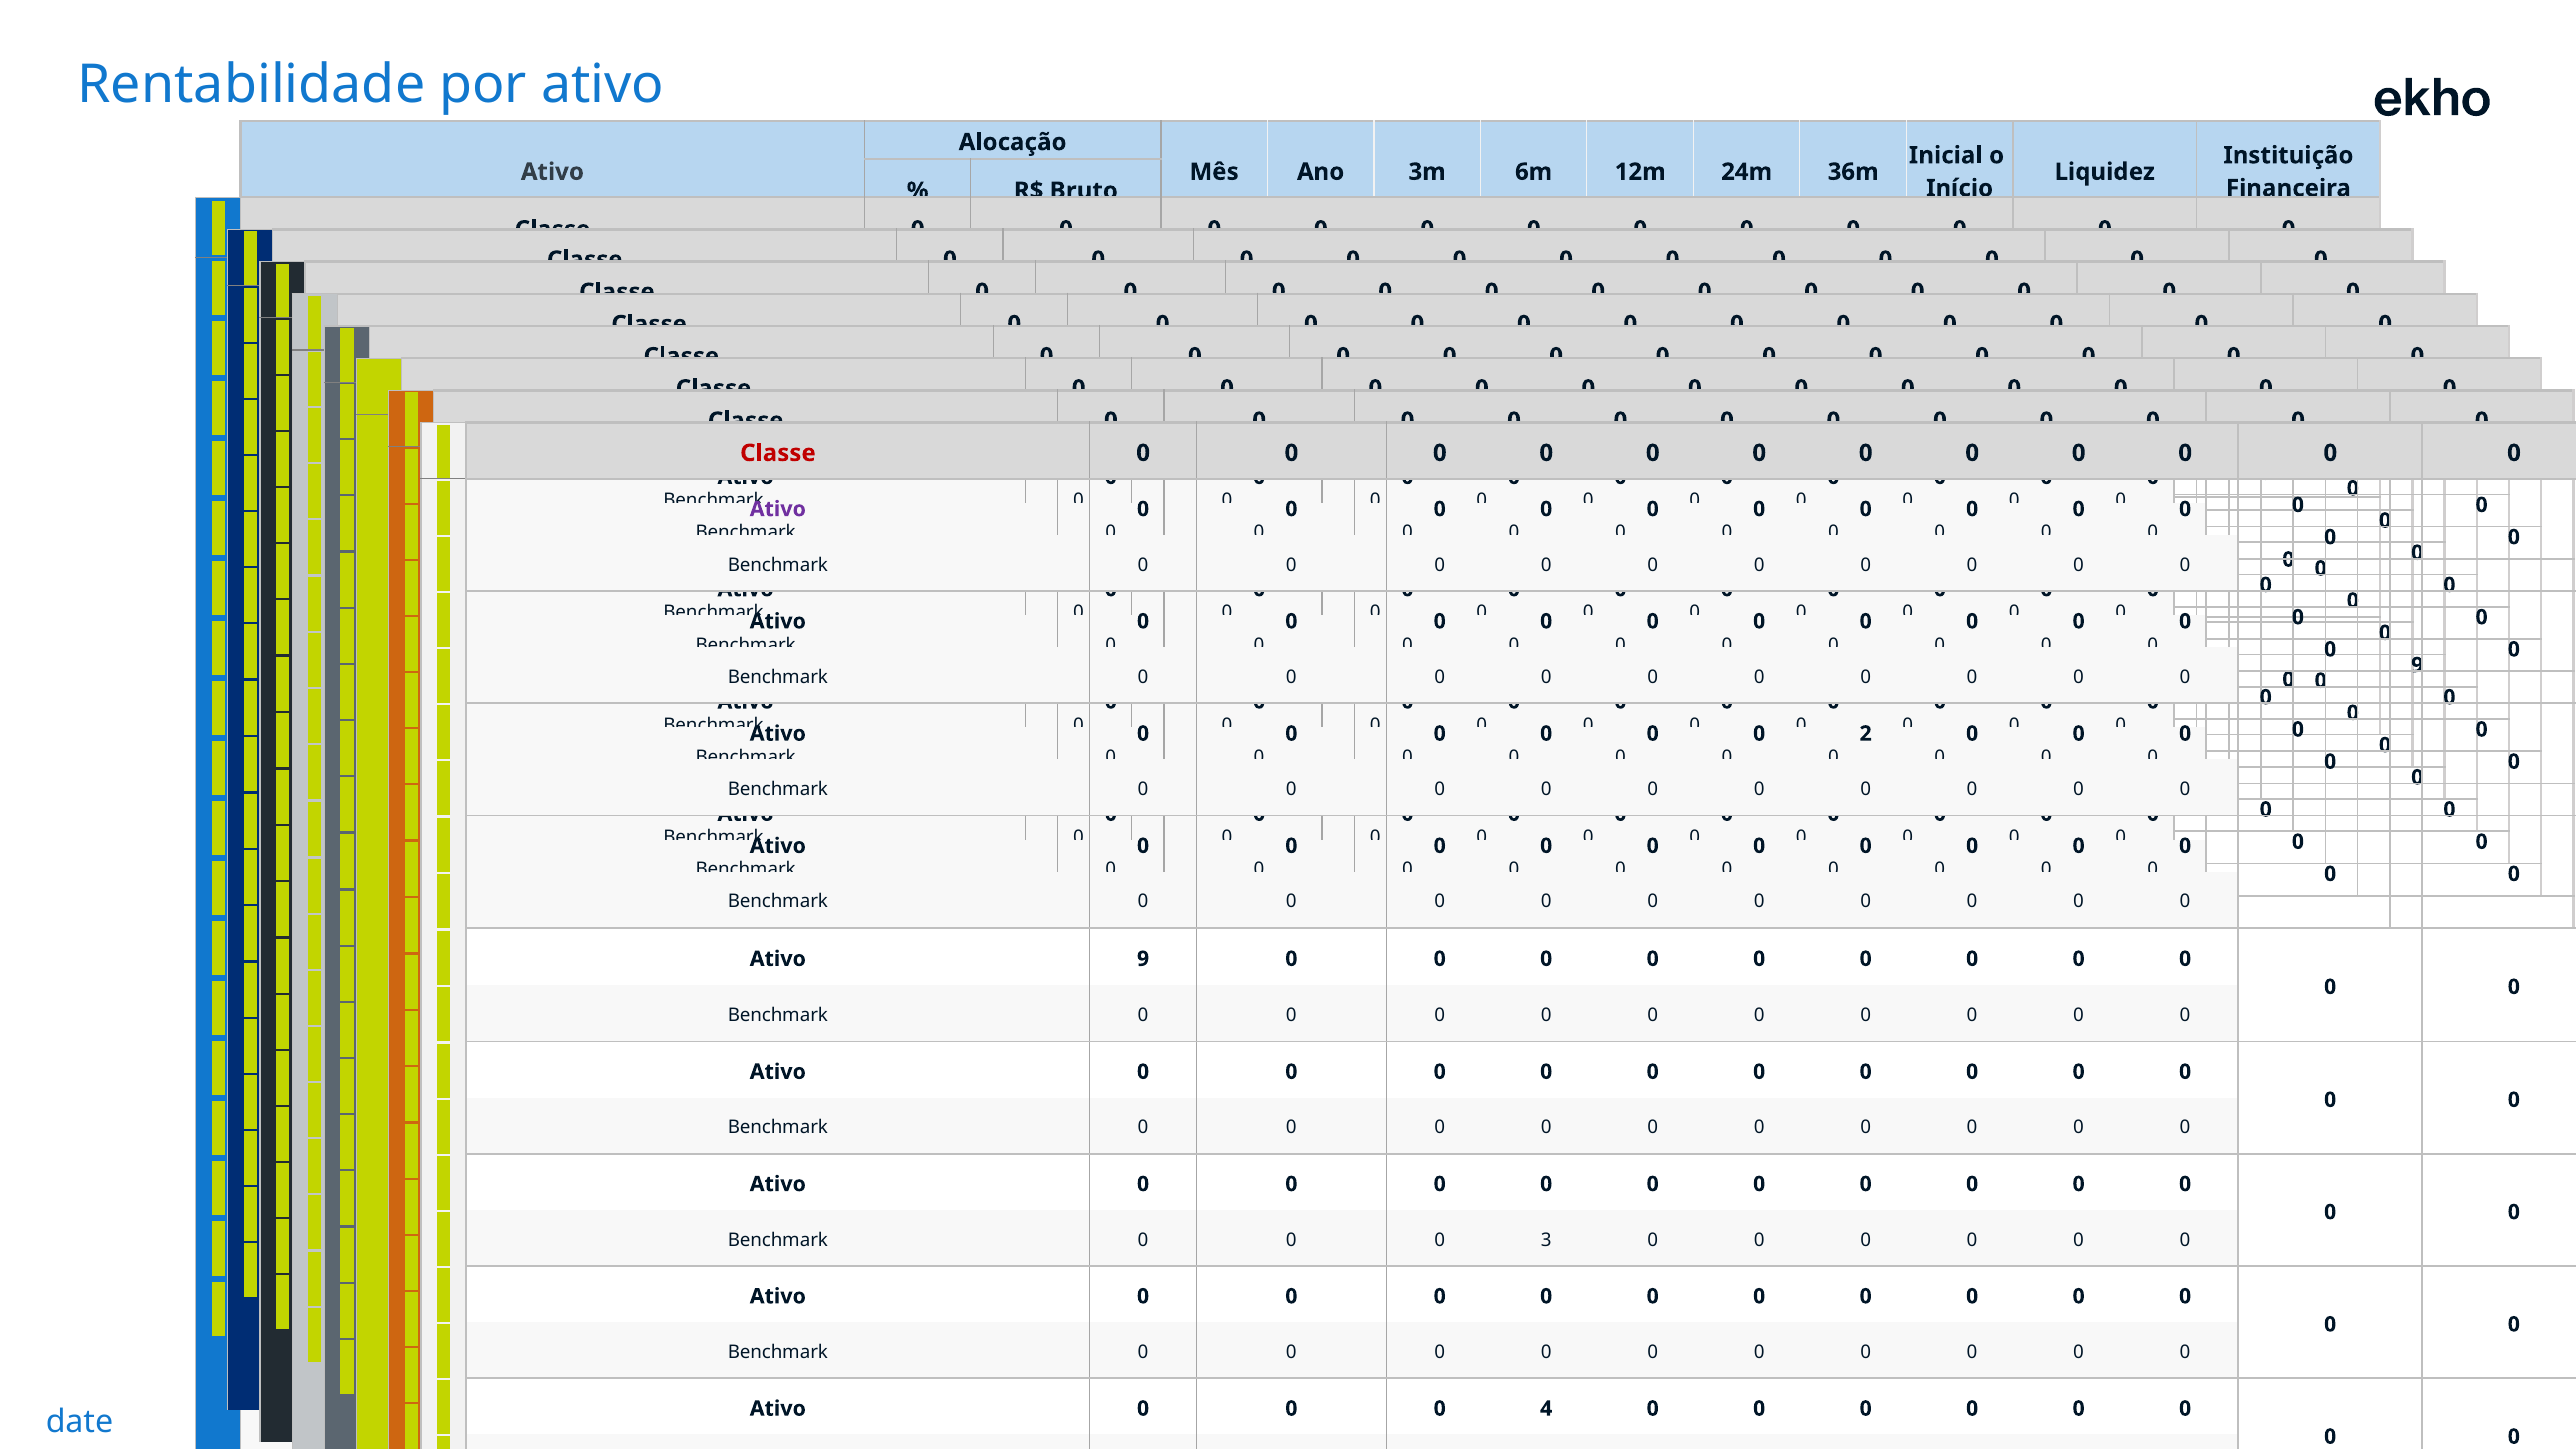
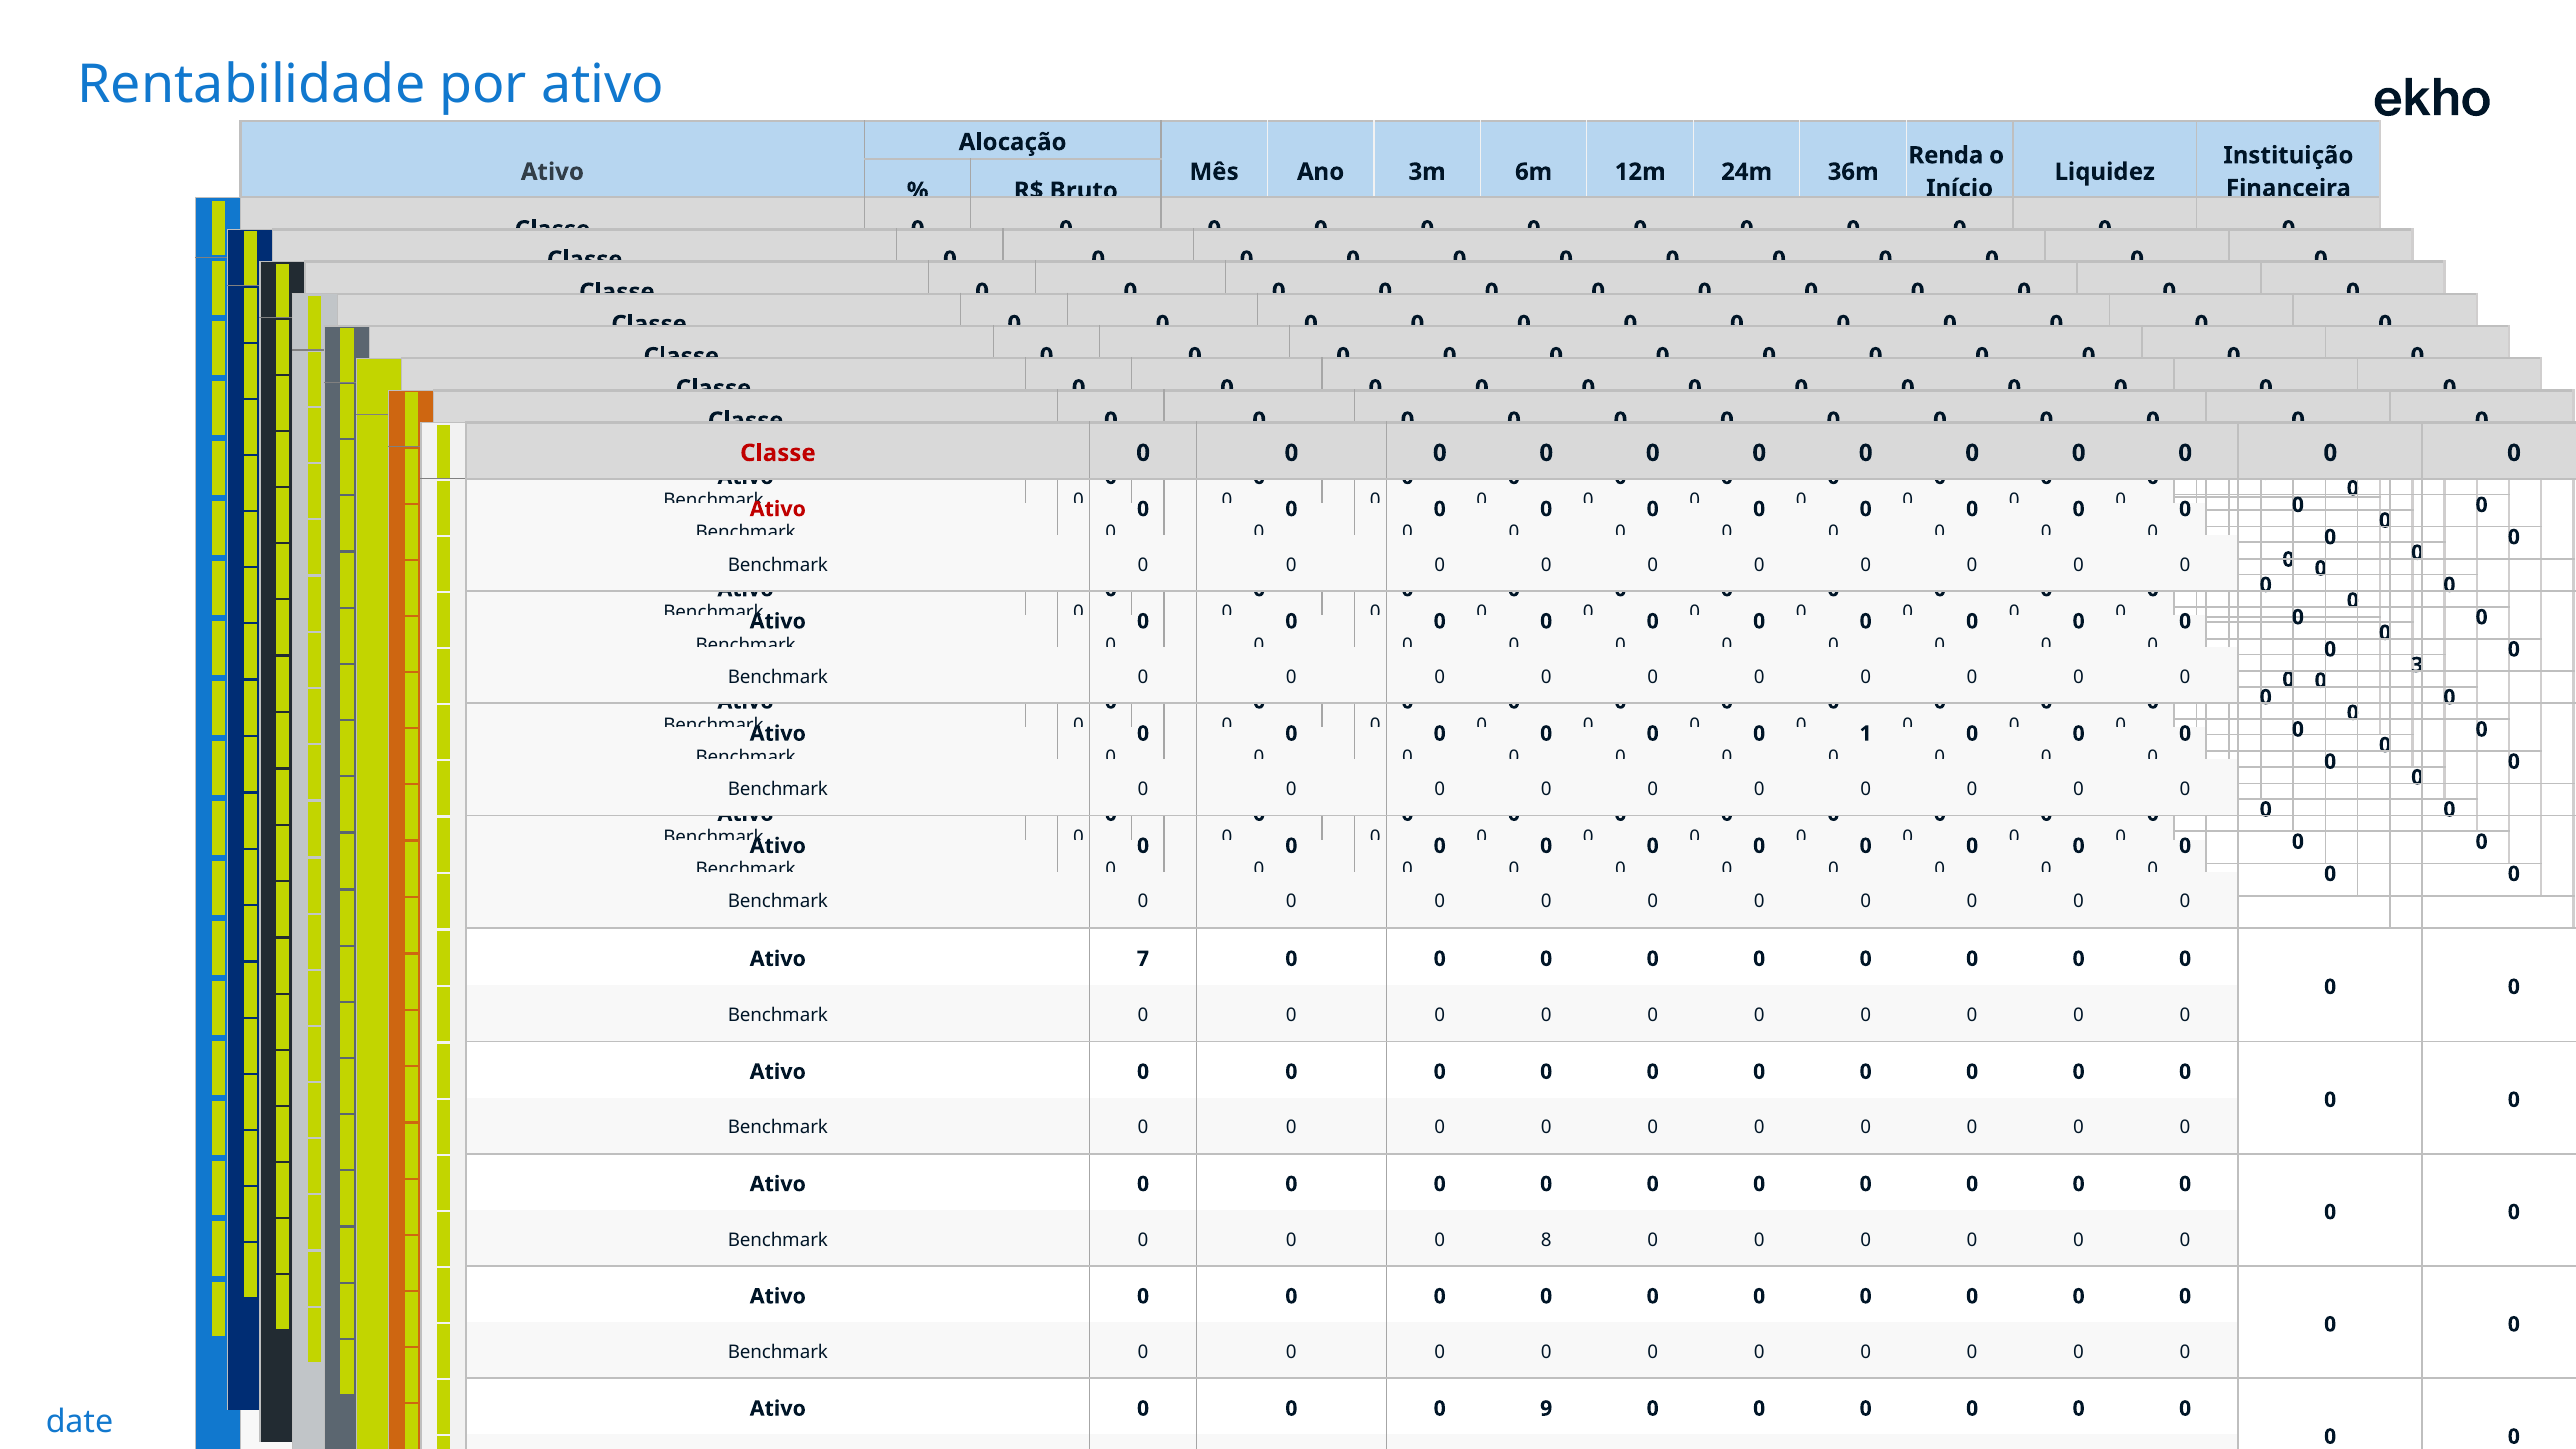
Inicial: Inicial -> Renda
Ativo at (778, 509) colour: purple -> red
9 at (2417, 665): 9 -> 3
2: 2 -> 1
Ativo 9: 9 -> 7
3: 3 -> 8
4: 4 -> 9
